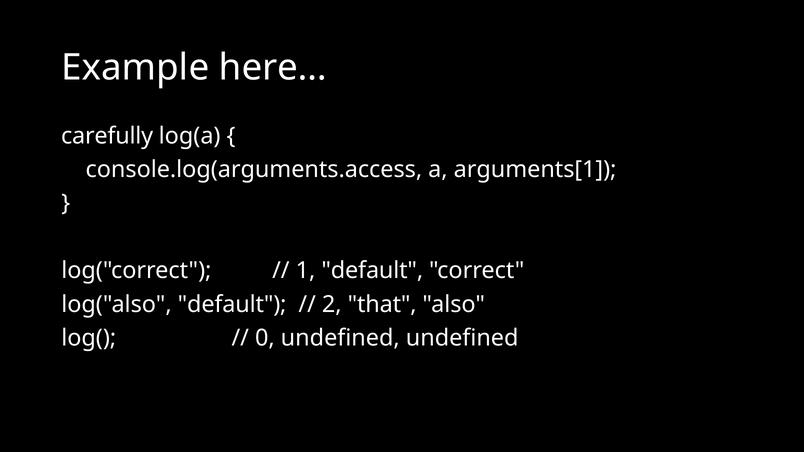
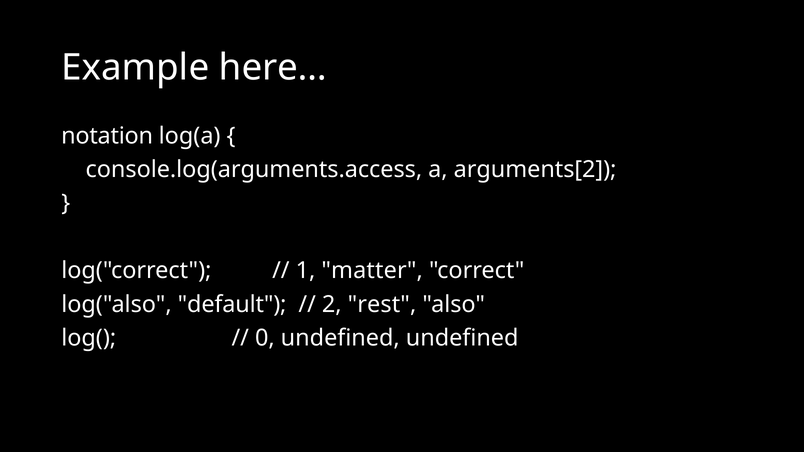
carefully: carefully -> notation
arguments[1: arguments[1 -> arguments[2
1 default: default -> matter
that: that -> rest
